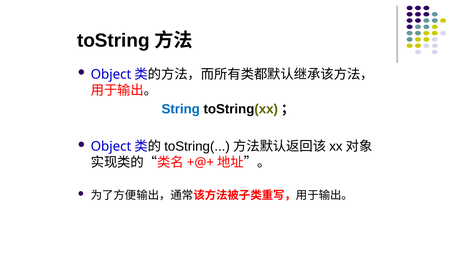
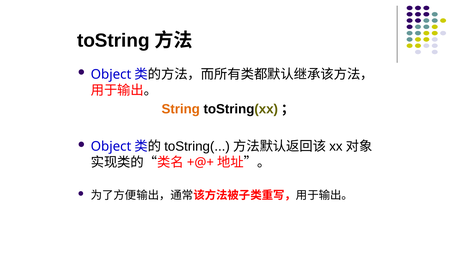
String colour: blue -> orange
